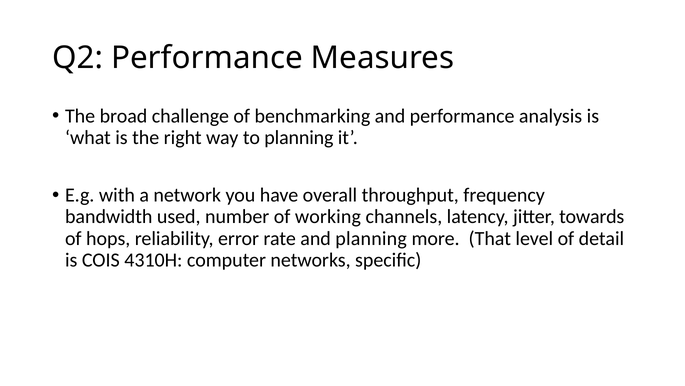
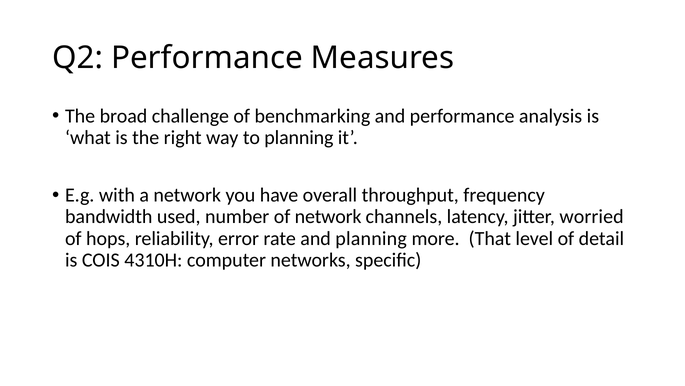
of working: working -> network
towards: towards -> worried
